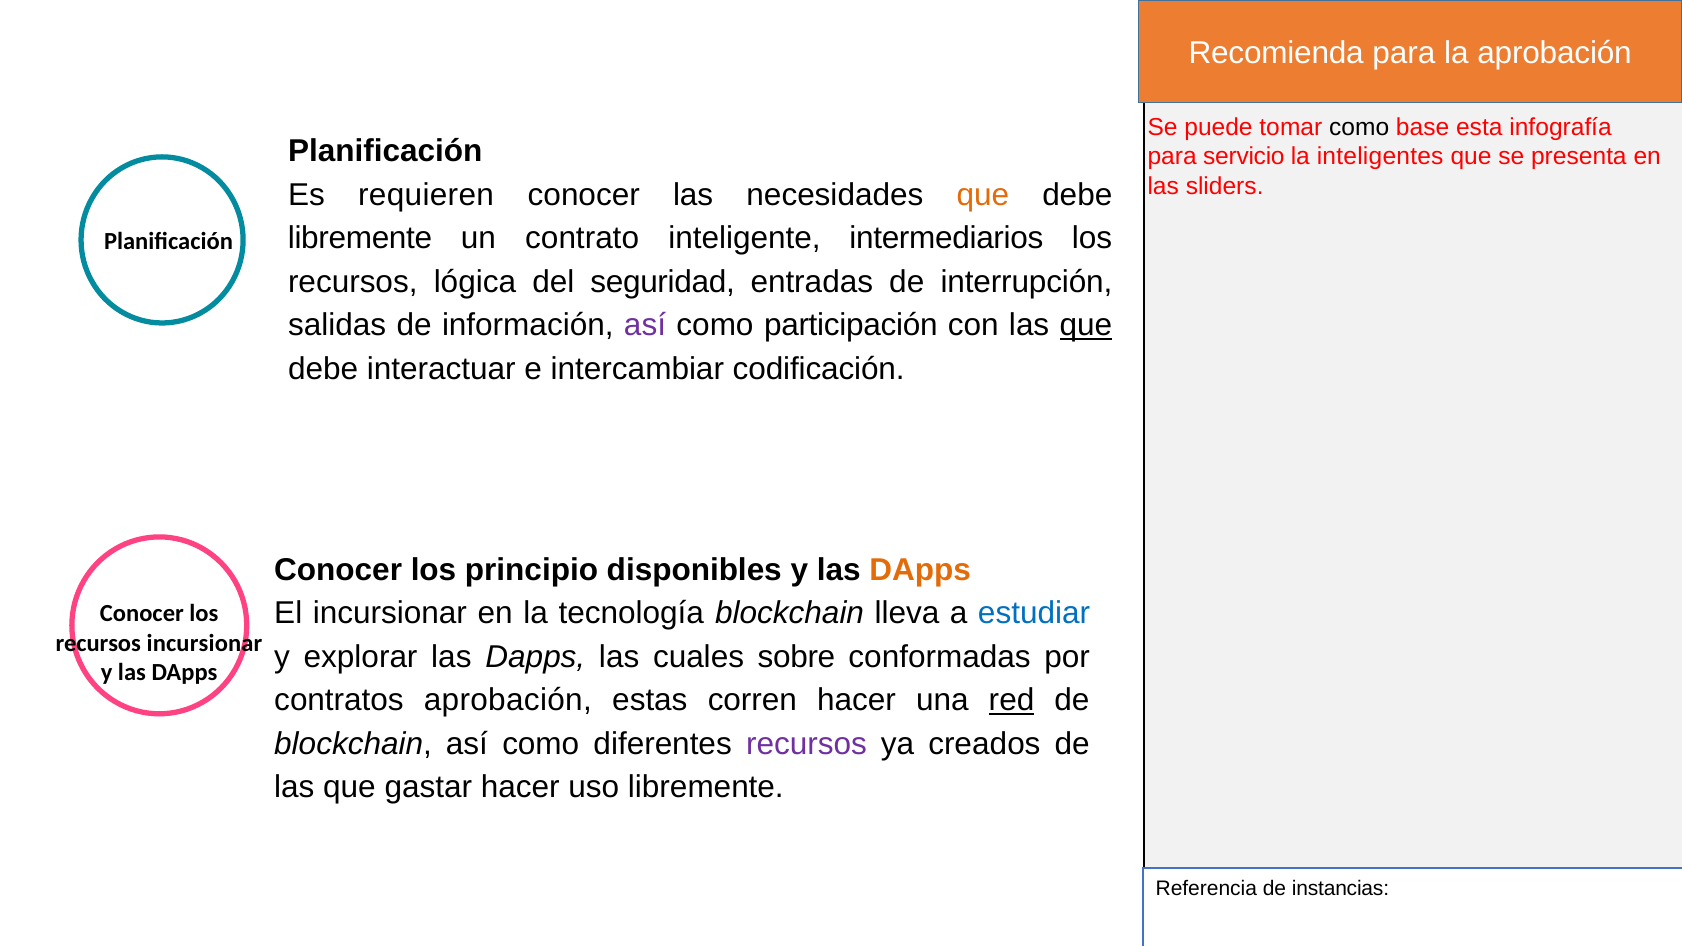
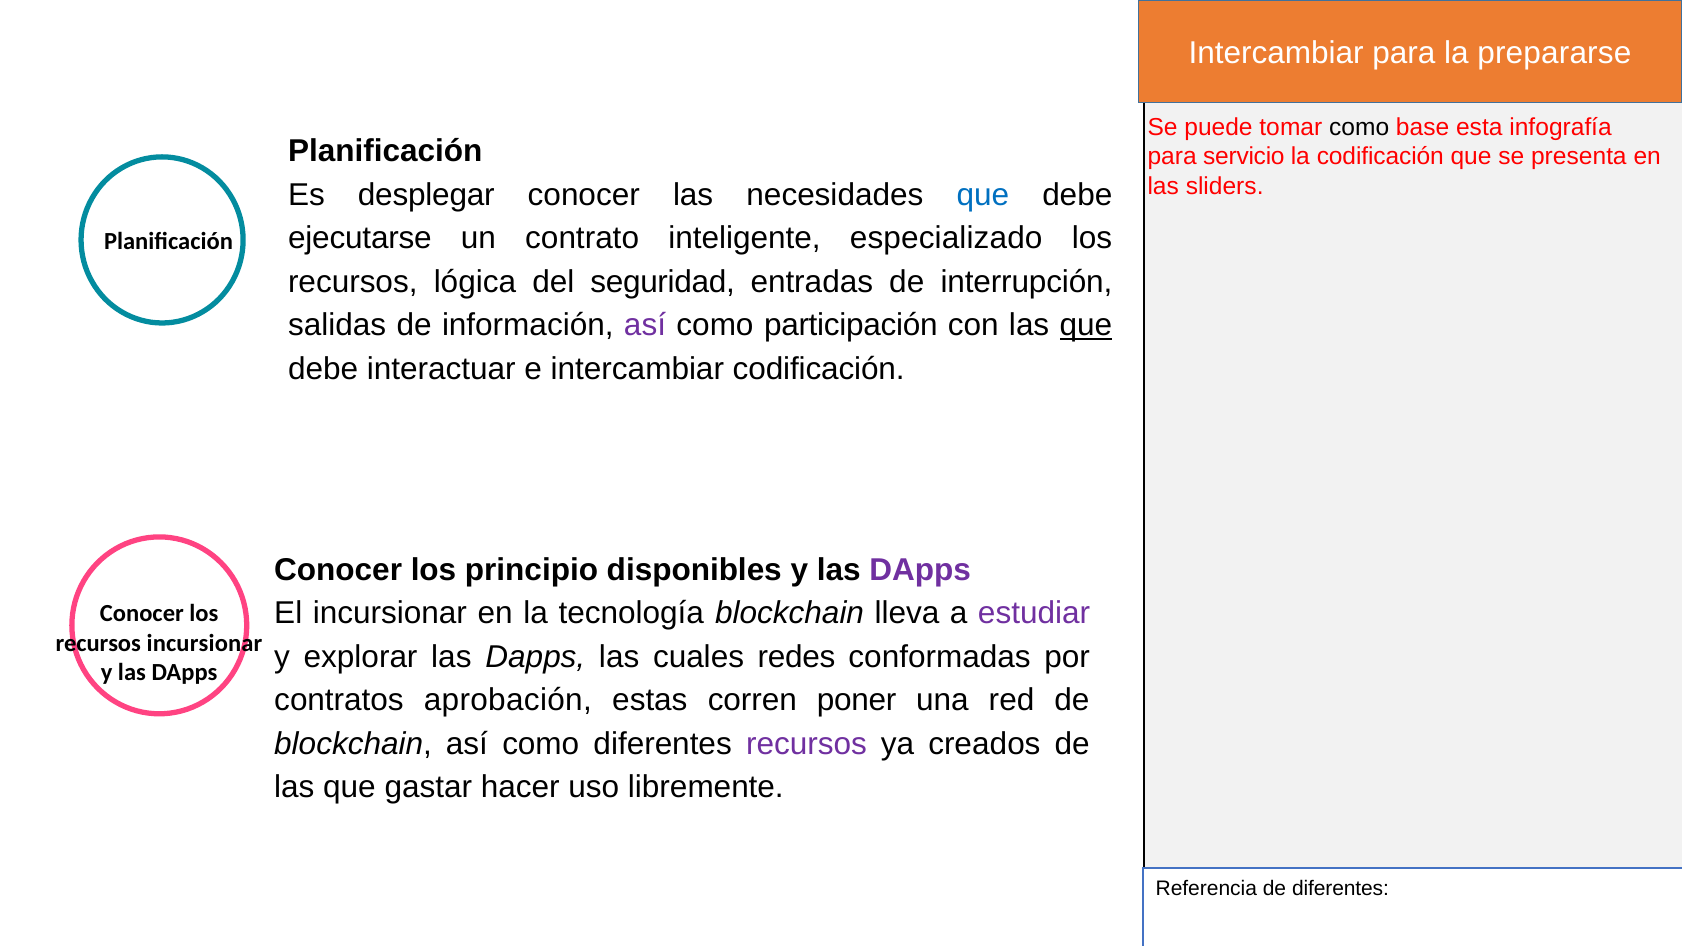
Recomienda at (1276, 53): Recomienda -> Intercambiar
la aprobación: aprobación -> prepararse
la inteligentes: inteligentes -> codificación
requieren: requieren -> desplegar
que at (983, 195) colour: orange -> blue
libremente at (360, 238): libremente -> ejecutarse
intermediarios: intermediarios -> especializado
DApps at (920, 570) colour: orange -> purple
estudiar colour: blue -> purple
sobre: sobre -> redes
corren hacer: hacer -> poner
red underline: present -> none
de instancias: instancias -> diferentes
